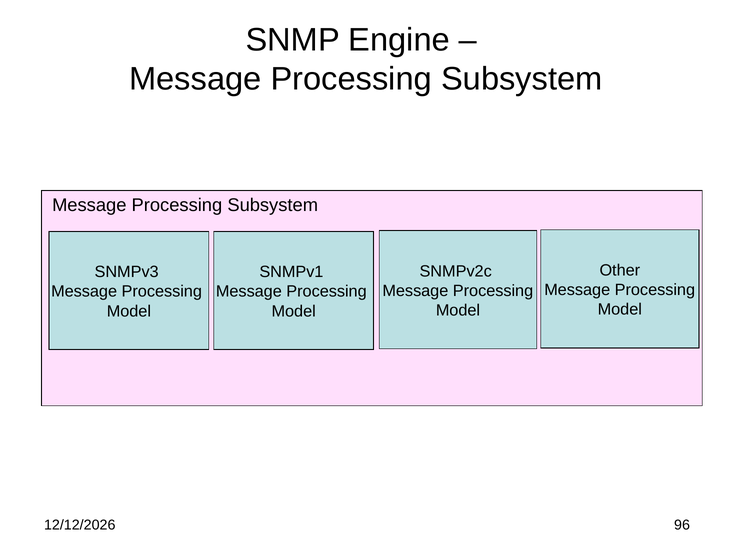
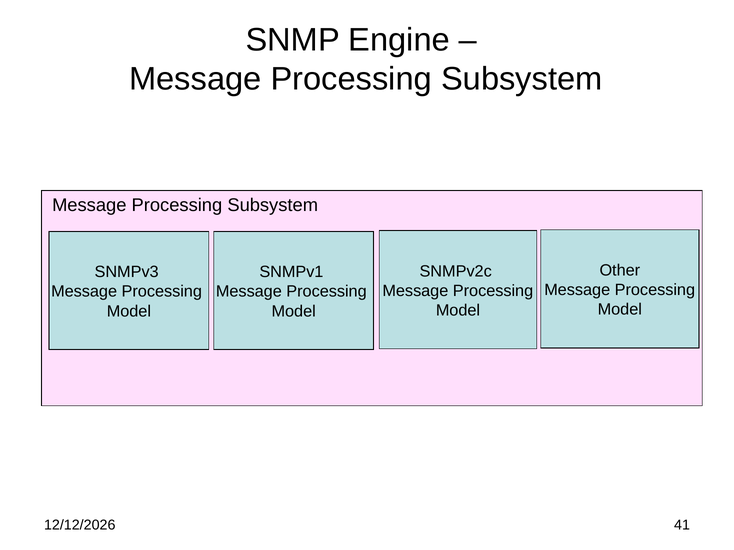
96: 96 -> 41
